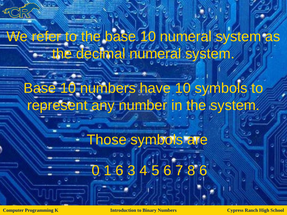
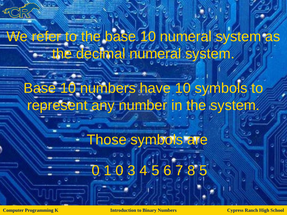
1 6: 6 -> 0
8 6: 6 -> 5
